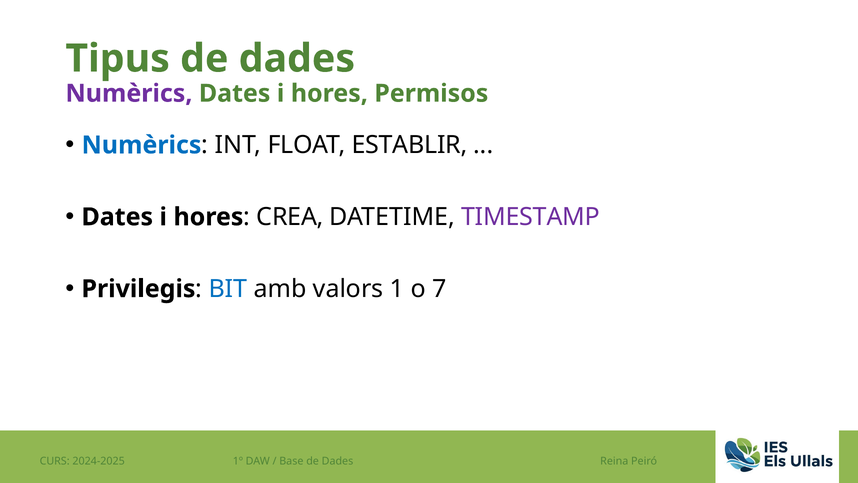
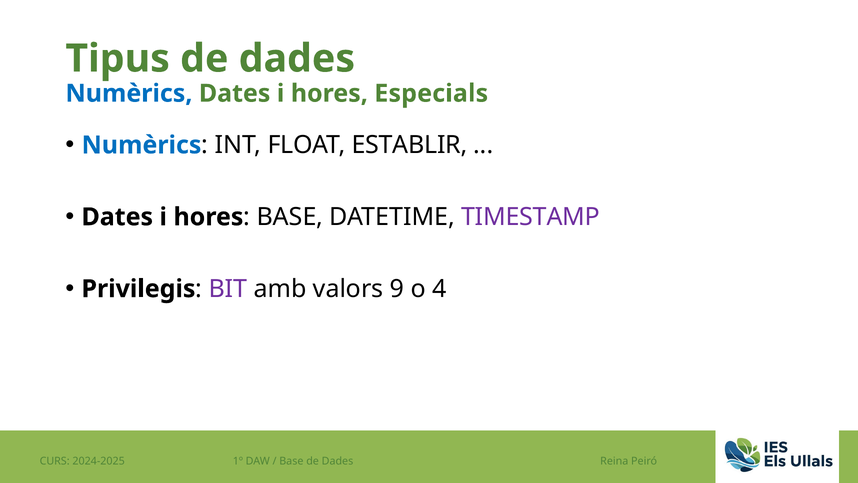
Numèrics at (129, 93) colour: purple -> blue
Permisos: Permisos -> Especials
CREA at (290, 217): CREA -> BASE
BIT colour: blue -> purple
1: 1 -> 9
7: 7 -> 4
